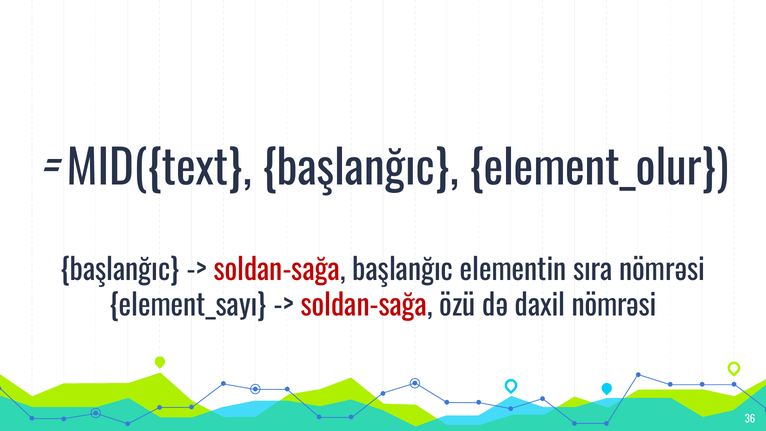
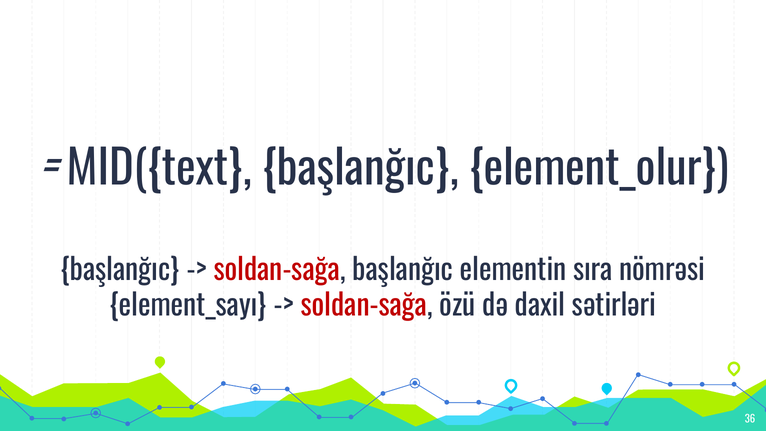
daxil nömrəsi: nömrəsi -> sətirləri
